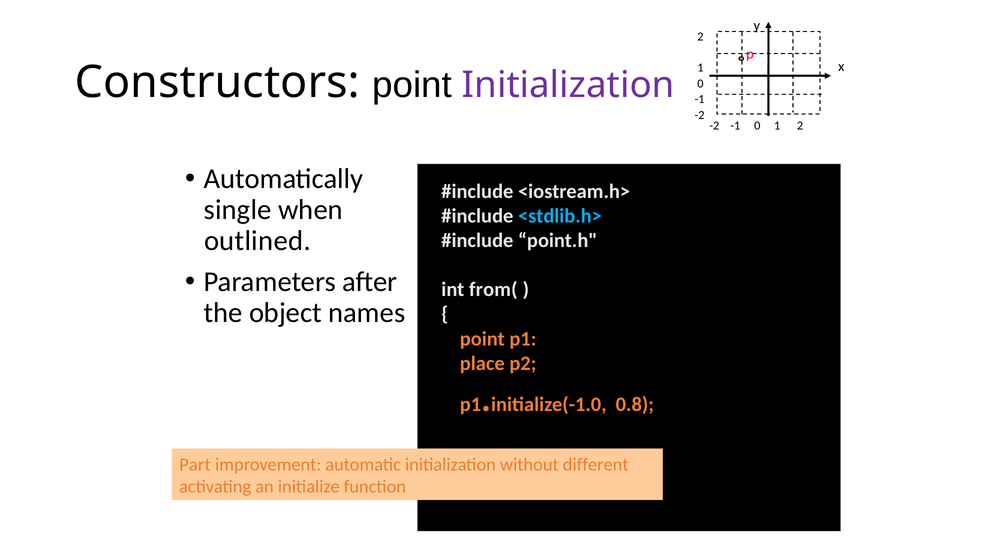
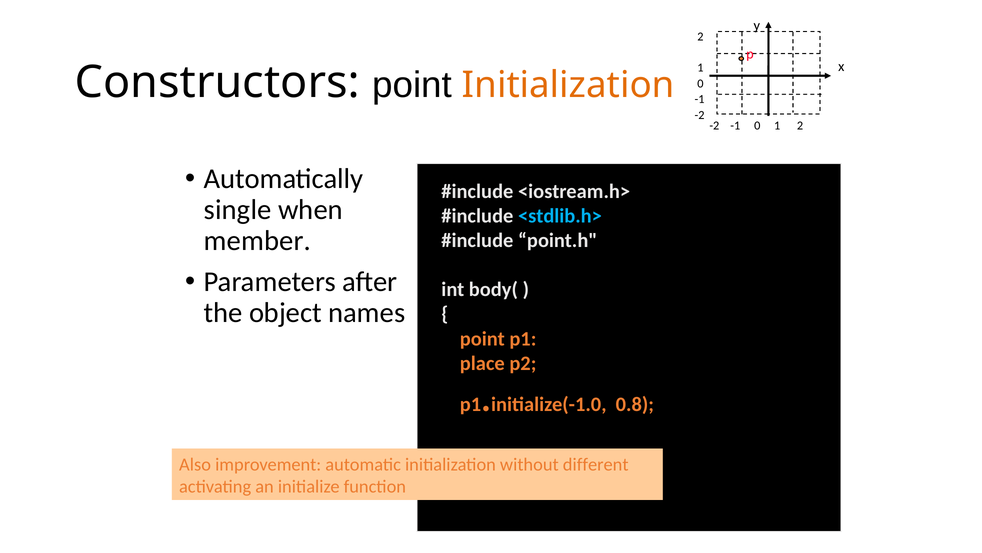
Initialization at (568, 85) colour: purple -> orange
outlined: outlined -> member
from(: from( -> body(
Part: Part -> Also
